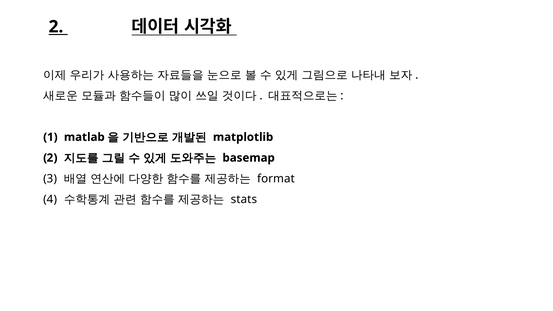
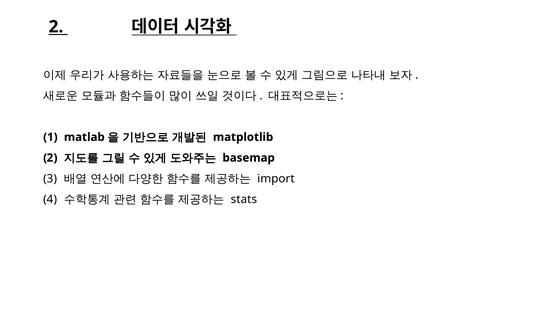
format: format -> import
